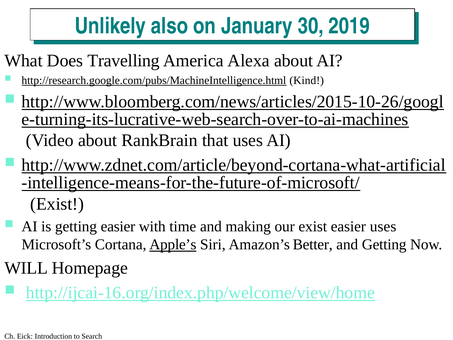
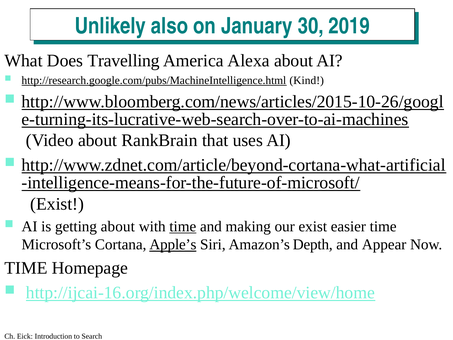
getting easier: easier -> about
time at (183, 226) underline: none -> present
easier uses: uses -> time
Better: Better -> Depth
and Getting: Getting -> Appear
WILL at (26, 268): WILL -> TIME
